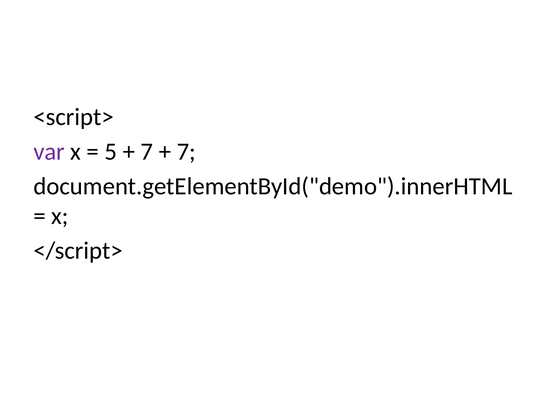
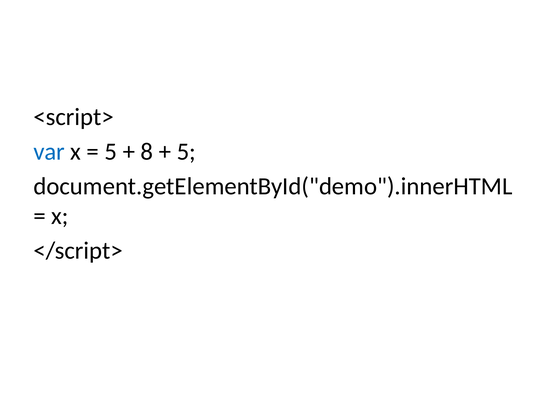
var colour: purple -> blue
7 at (147, 152): 7 -> 8
7 at (186, 152): 7 -> 5
